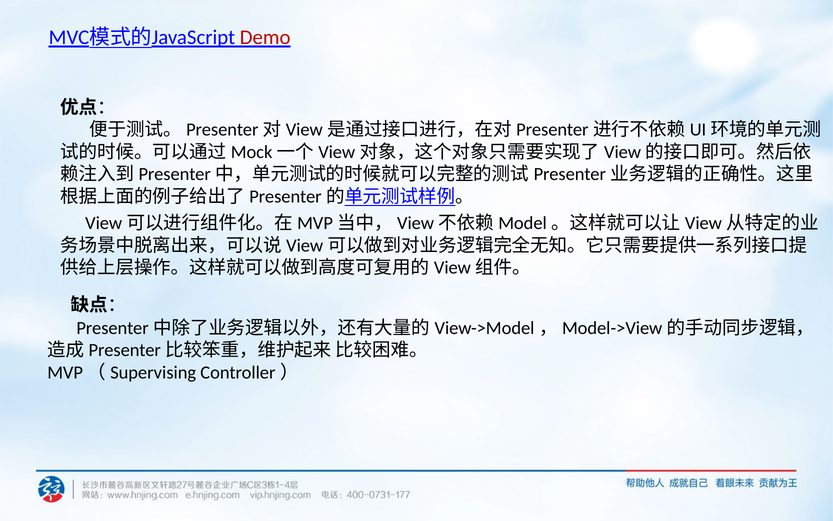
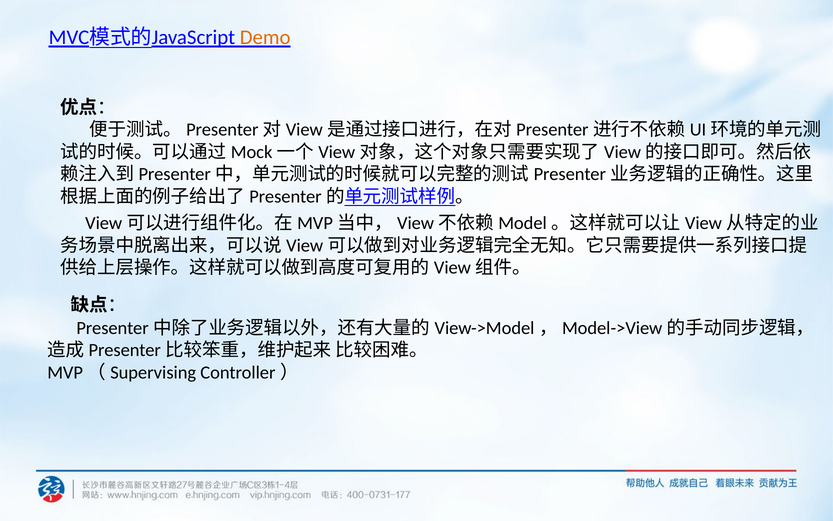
Demo colour: red -> orange
